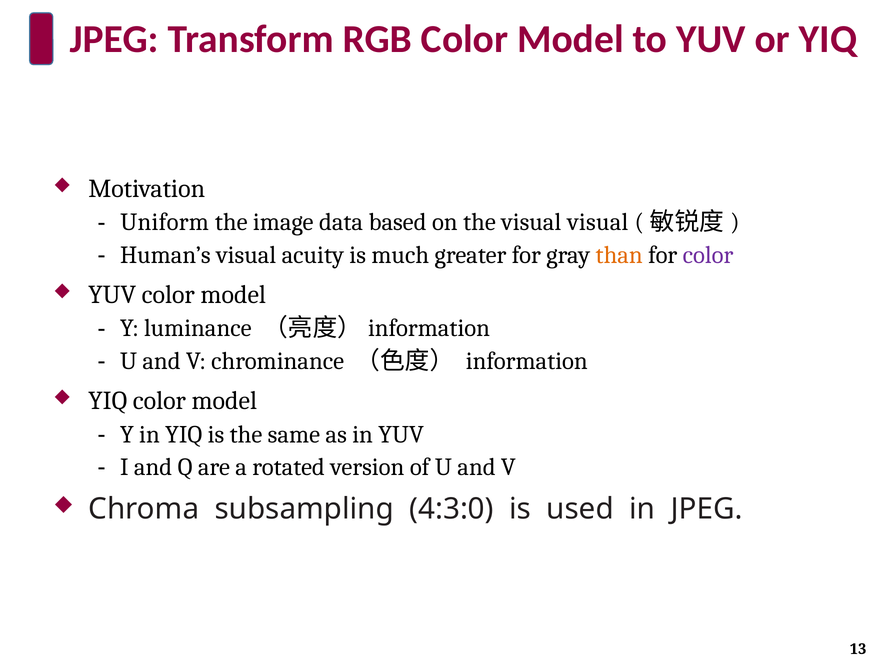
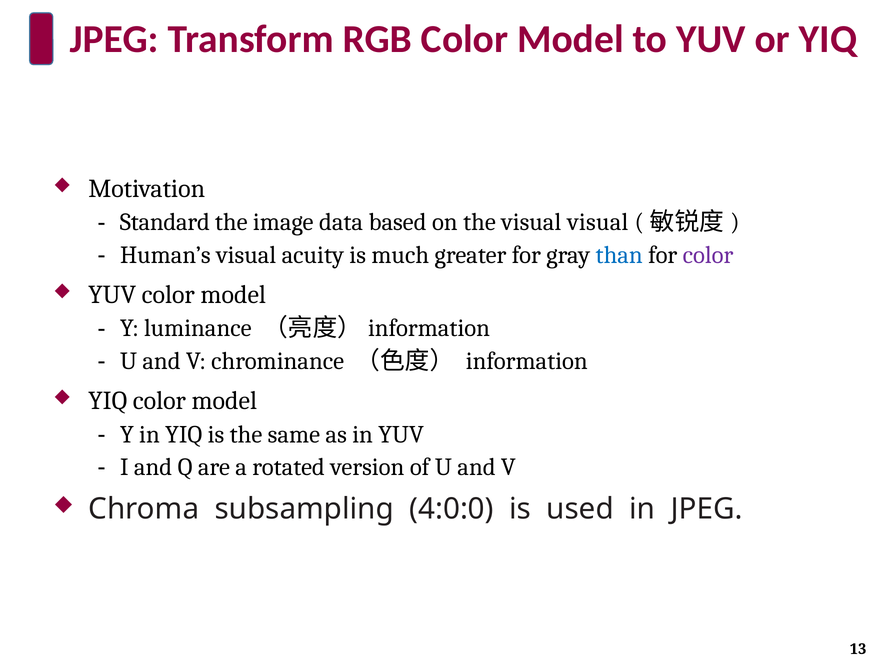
Uniform: Uniform -> Standard
than colour: orange -> blue
4:3:0: 4:3:0 -> 4:0:0
